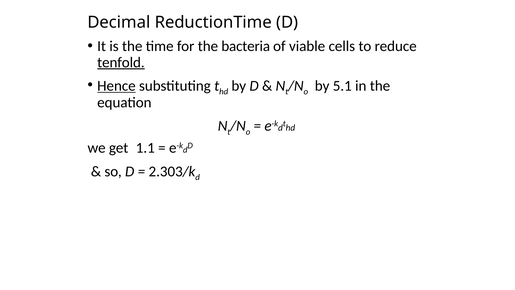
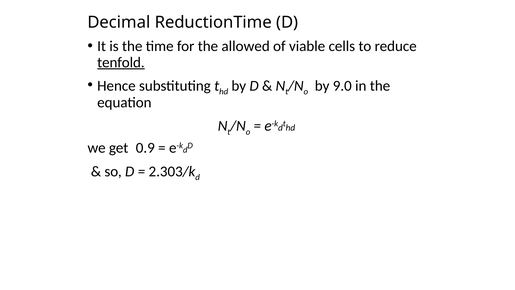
bacteria: bacteria -> allowed
Hence underline: present -> none
5.1: 5.1 -> 9.0
1.1: 1.1 -> 0.9
